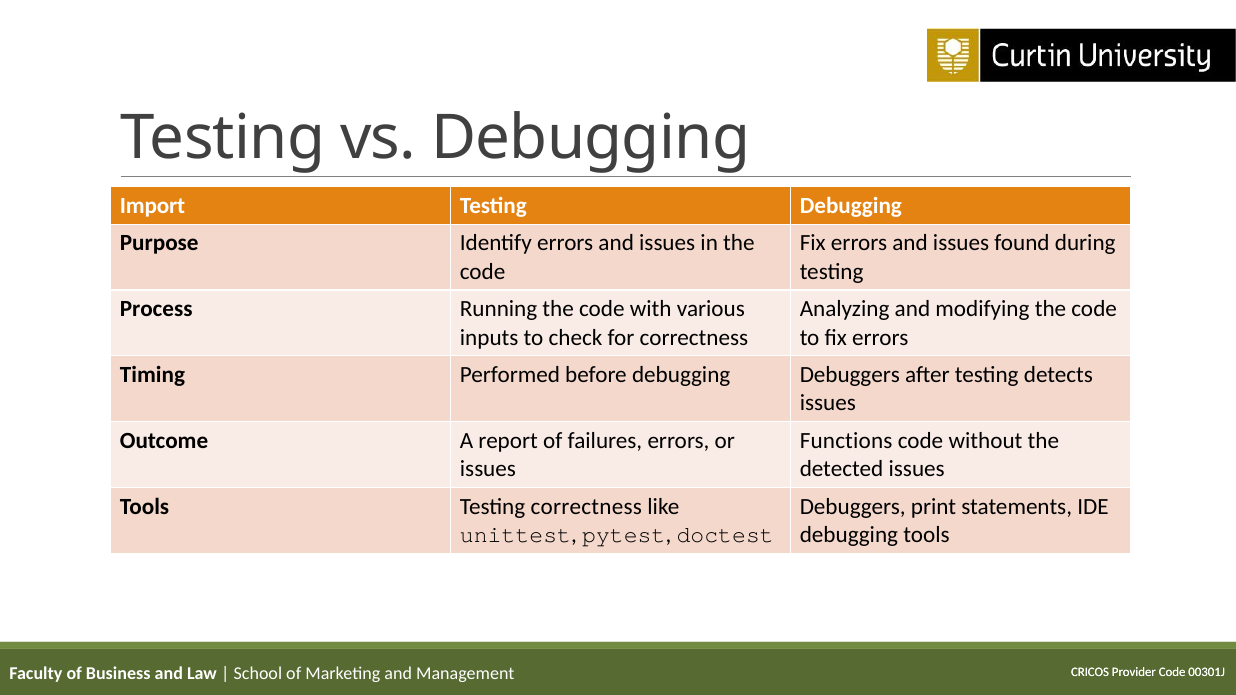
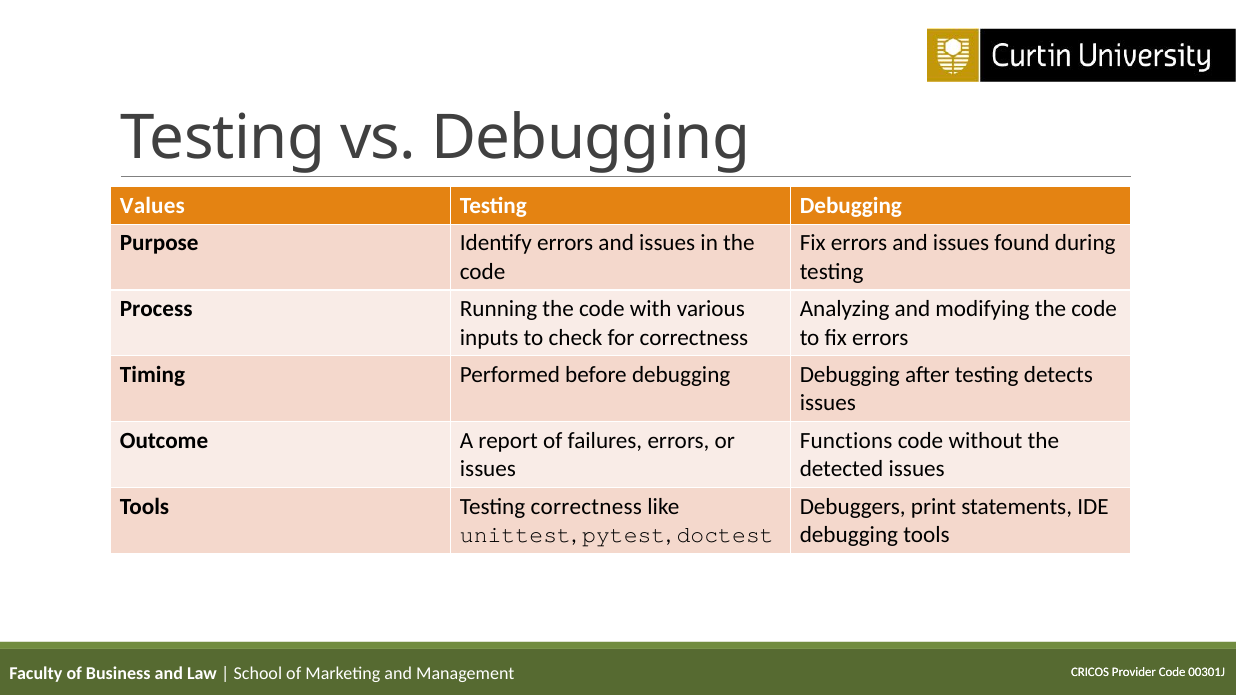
Import: Import -> Values
debugging Debuggers: Debuggers -> Debugging
